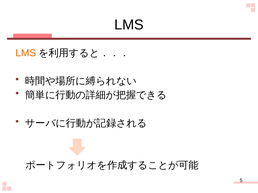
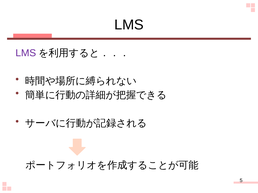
LMS at (26, 53) colour: orange -> purple
